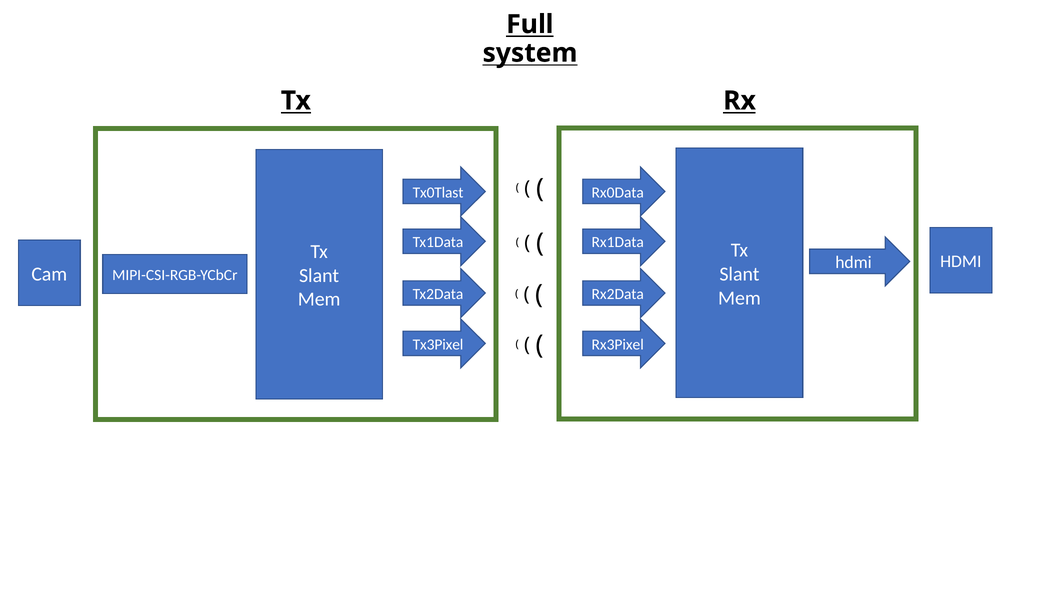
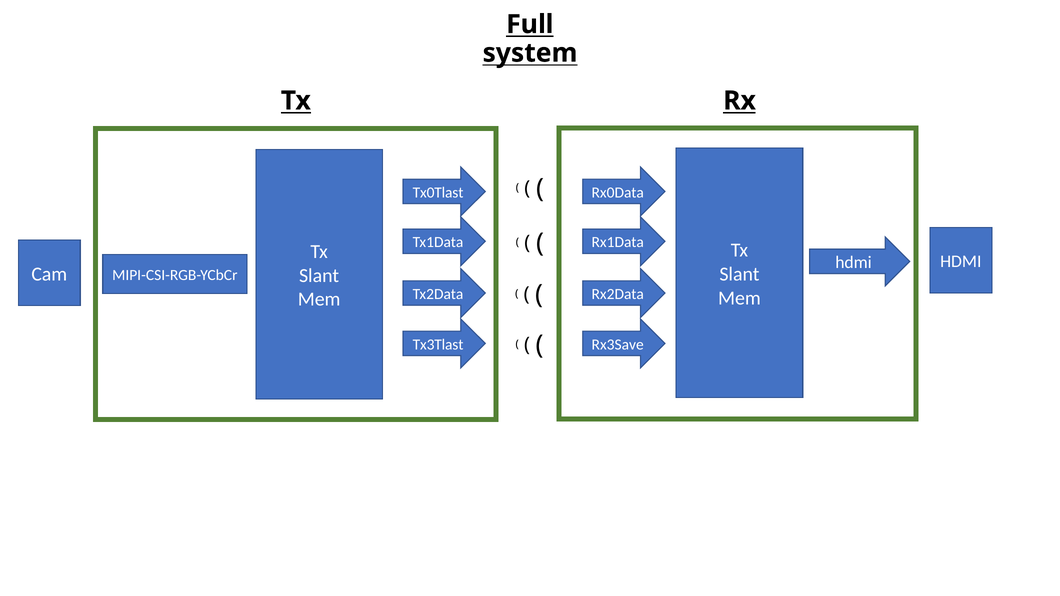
Tx3Pixel: Tx3Pixel -> Tx3Tlast
Rx3Pixel: Rx3Pixel -> Rx3Save
